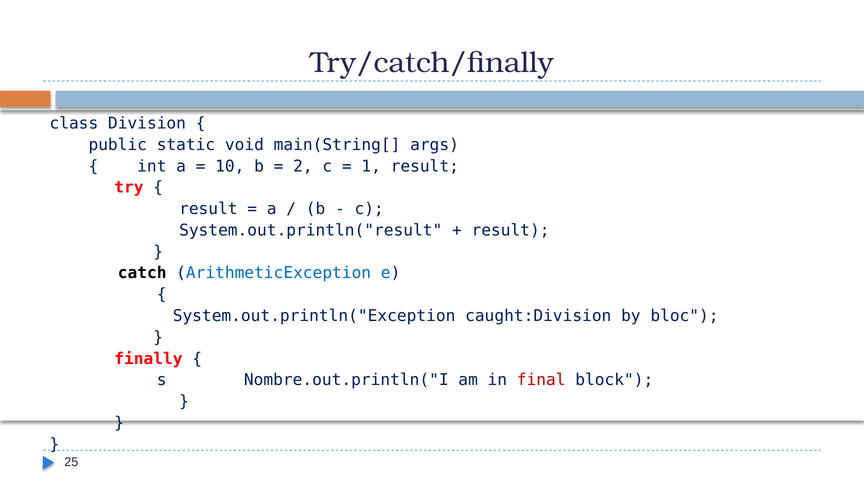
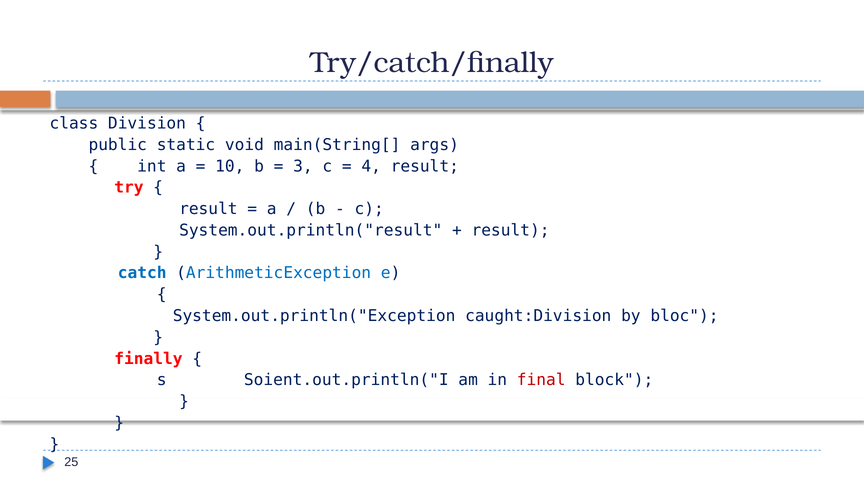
2: 2 -> 3
1: 1 -> 4
catch colour: black -> blue
Nombre.out.println("I: Nombre.out.println("I -> Soient.out.println("I
